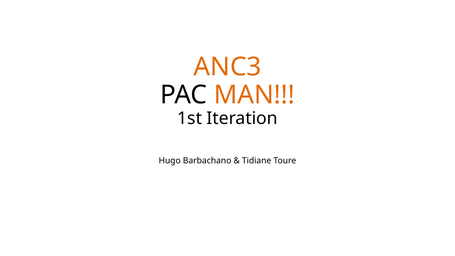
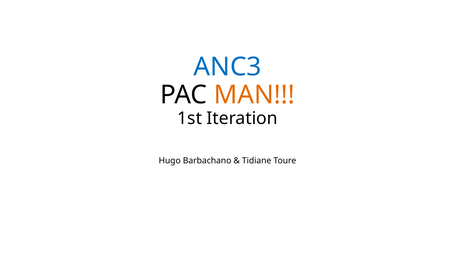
ANC3 colour: orange -> blue
